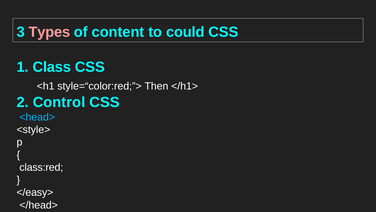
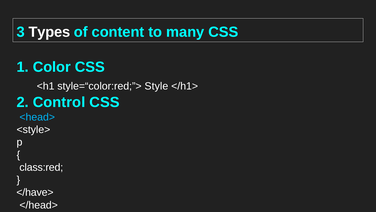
Types colour: pink -> white
could: could -> many
Class: Class -> Color
Then: Then -> Style
</easy>: </easy> -> </have>
